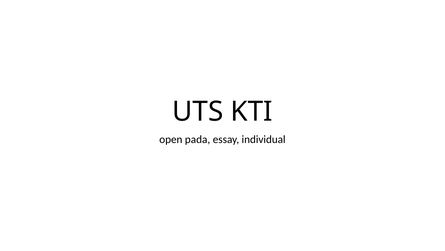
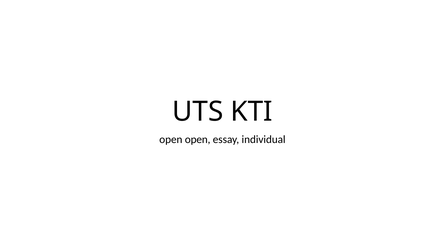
open pada: pada -> open
